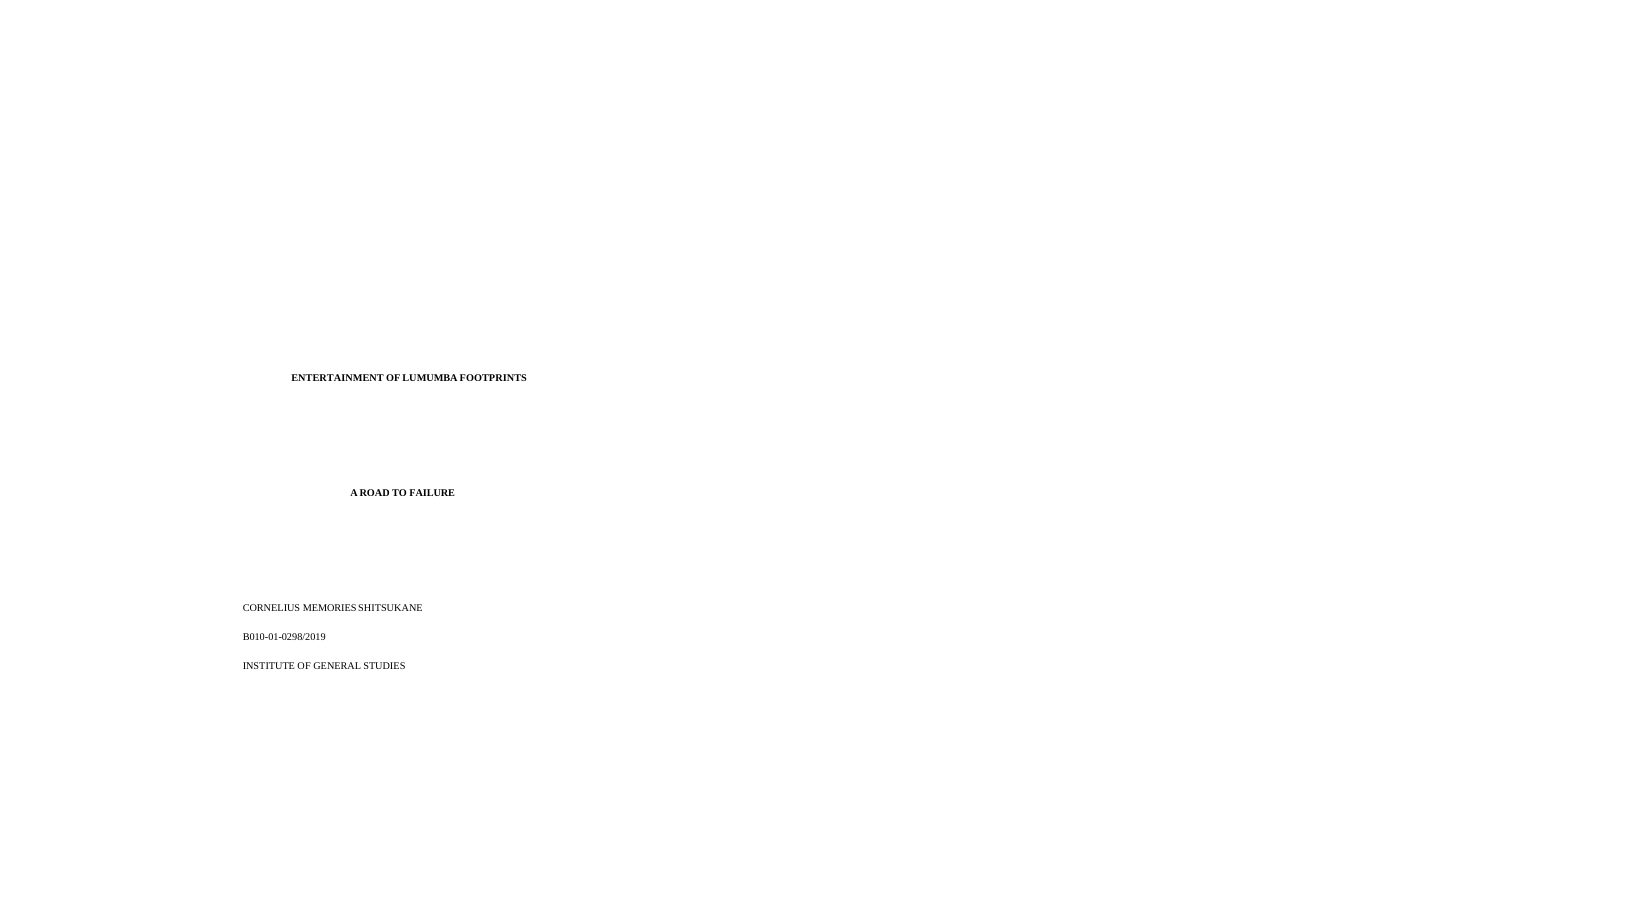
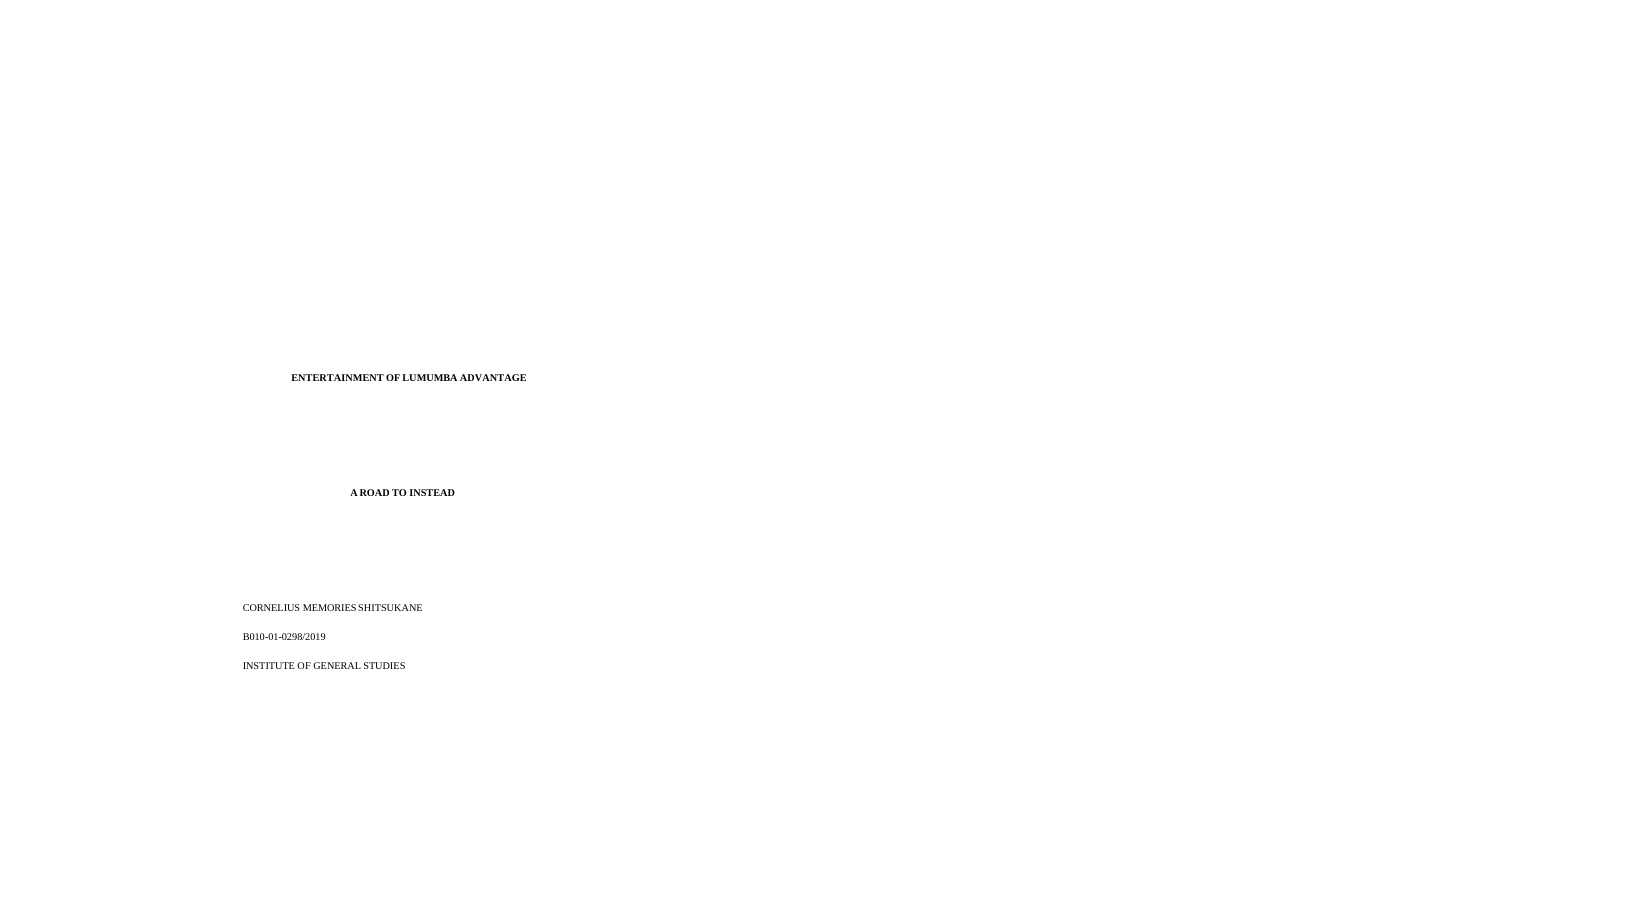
FOOTPRINTS: FOOTPRINTS -> ADVANTAGE
FAILURE: FAILURE -> INSTEAD
